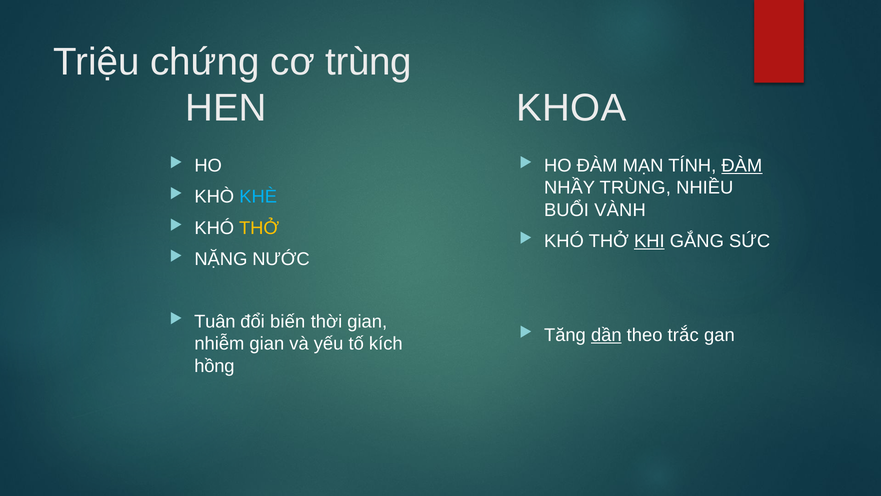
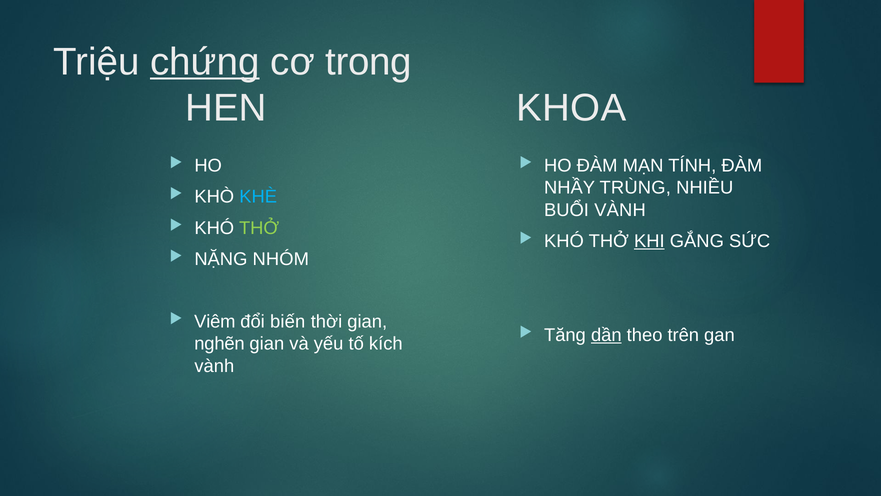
chứng underline: none -> present
cơ trùng: trùng -> trong
ĐÀM at (742, 166) underline: present -> none
THỞ at (259, 228) colour: yellow -> light green
NƯỚC: NƯỚC -> NHÓM
Tuân: Tuân -> Viêm
trắc: trắc -> trên
nhiễm: nhiễm -> nghẽn
hồng at (214, 366): hồng -> vành
